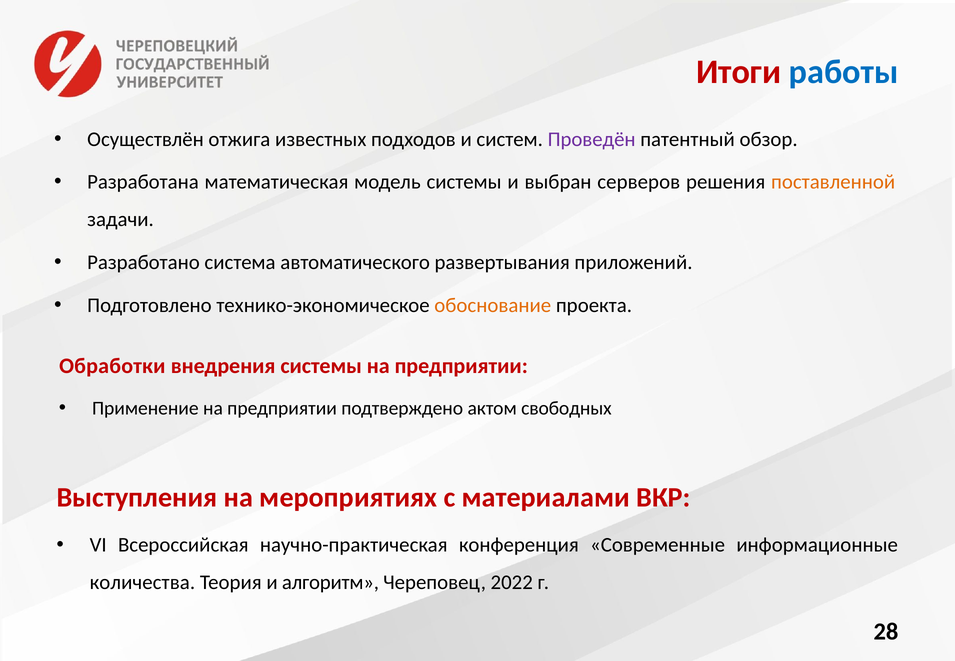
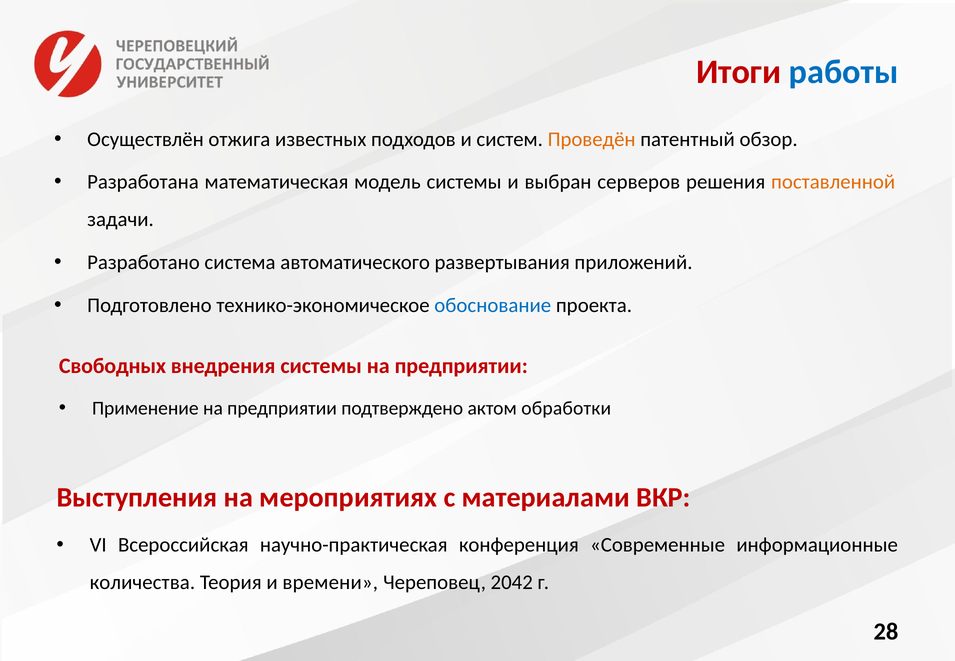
Проведён colour: purple -> orange
обоснование colour: orange -> blue
Обработки: Обработки -> Свободных
свободных: свободных -> обработки
алгоритм: алгоритм -> времени
2022: 2022 -> 2042
